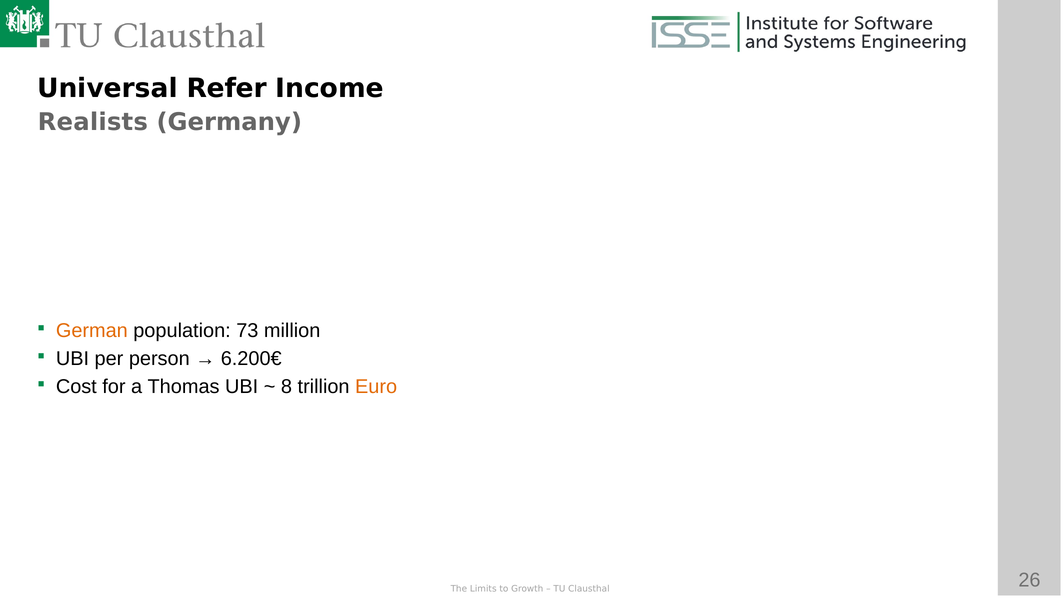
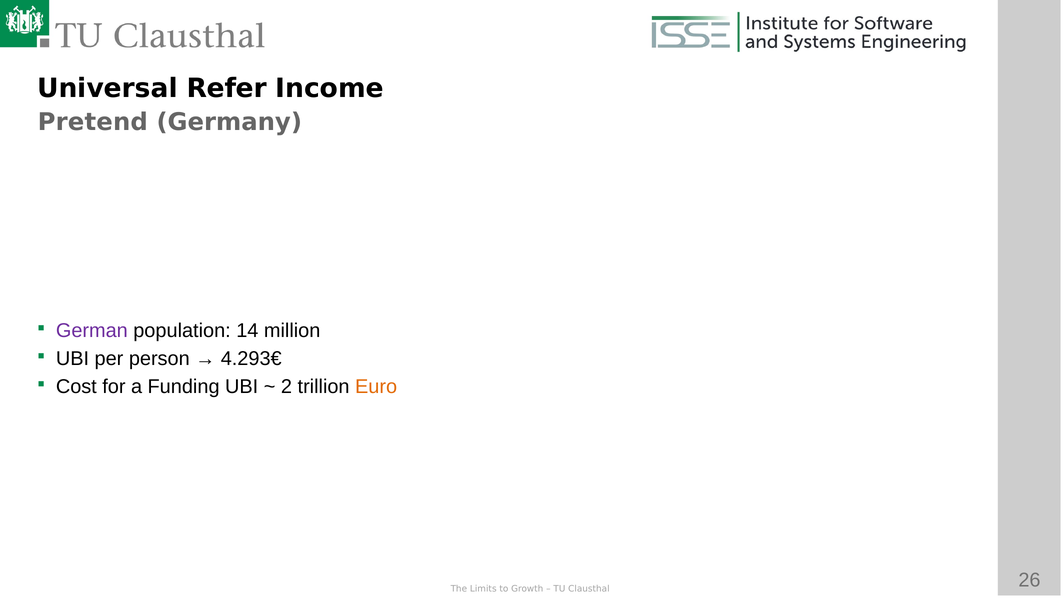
Realists: Realists -> Pretend
German colour: orange -> purple
73: 73 -> 14
6.200€: 6.200€ -> 4.293€
Thomas: Thomas -> Funding
8: 8 -> 2
